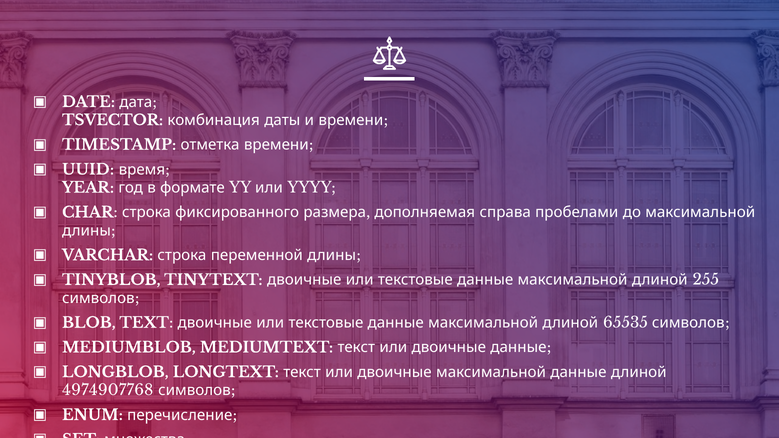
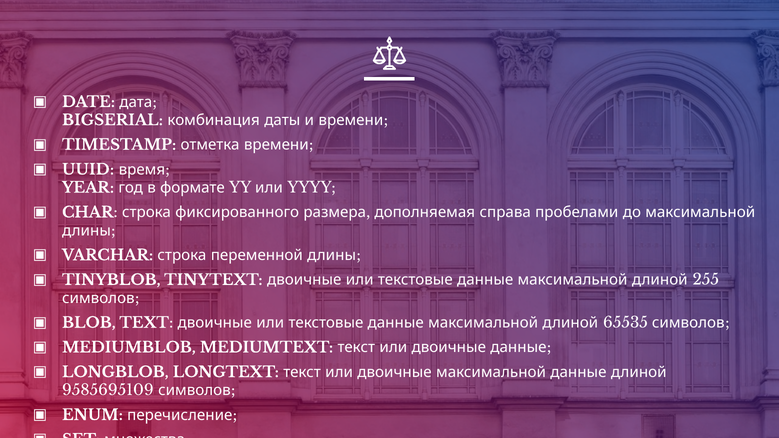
TSVECTOR: TSVECTOR -> BIGSERIAL
4974907768: 4974907768 -> 9585695109
